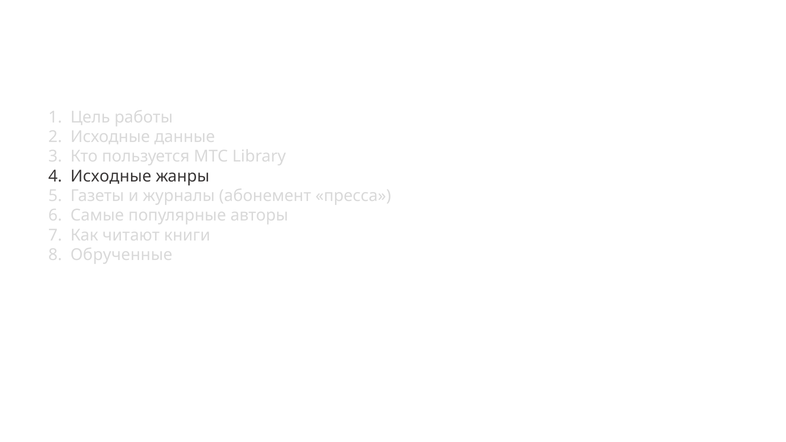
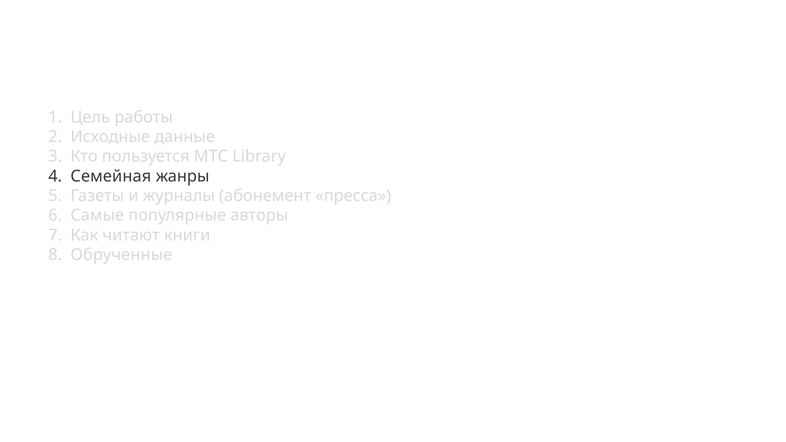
Исходные at (111, 176): Исходные -> Семейная
